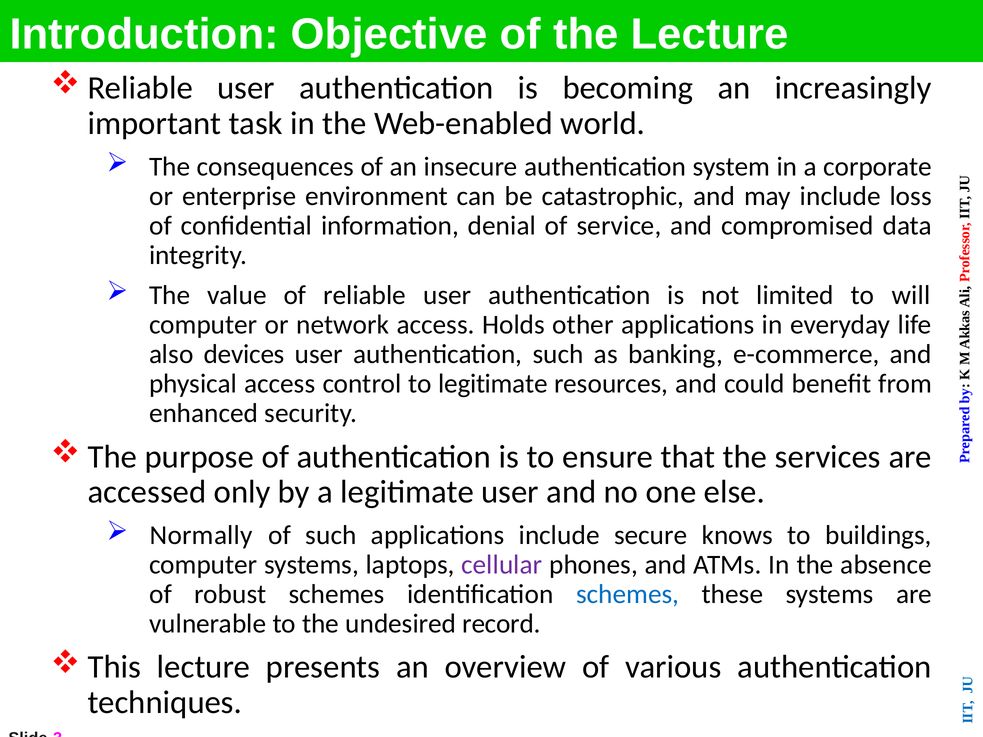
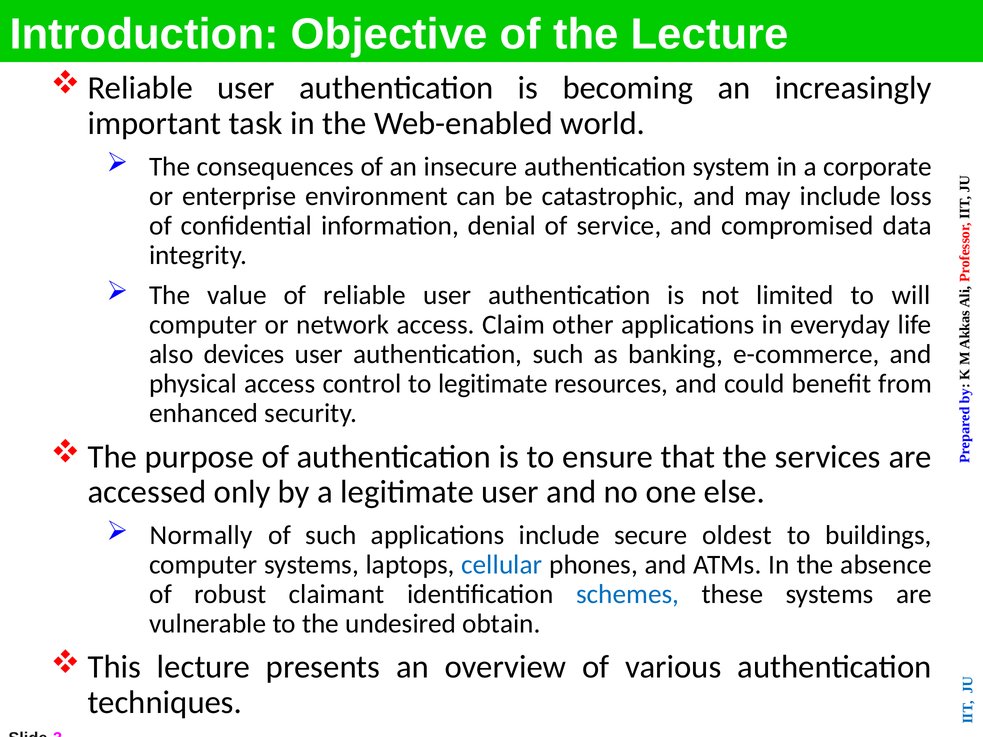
Holds: Holds -> Claim
knows: knows -> oldest
cellular colour: purple -> blue
robust schemes: schemes -> claimant
record: record -> obtain
